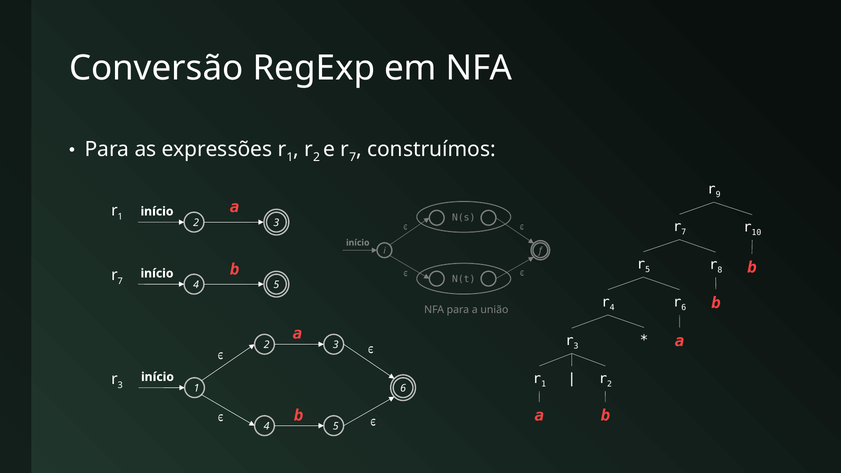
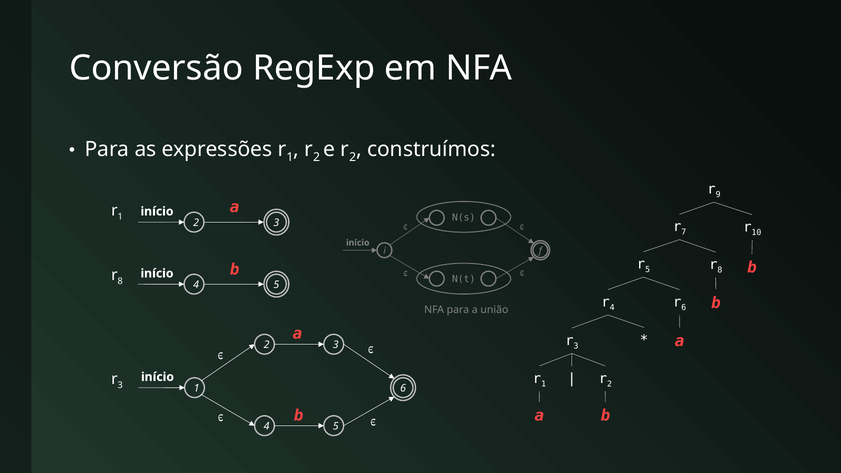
7 at (353, 157): 7 -> 2
7 at (120, 281): 7 -> 8
